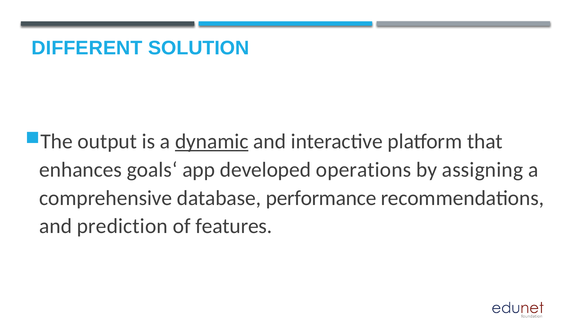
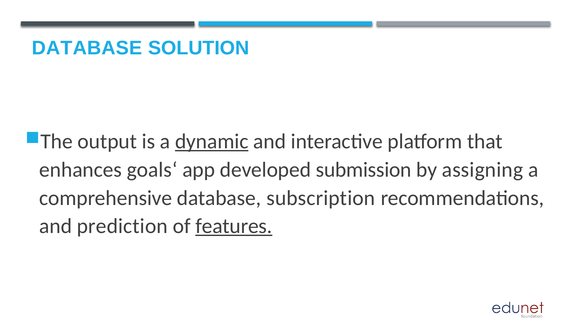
DIFFERENT at (87, 48): DIFFERENT -> DATABASE
operations: operations -> submission
performance: performance -> subscription
features underline: none -> present
